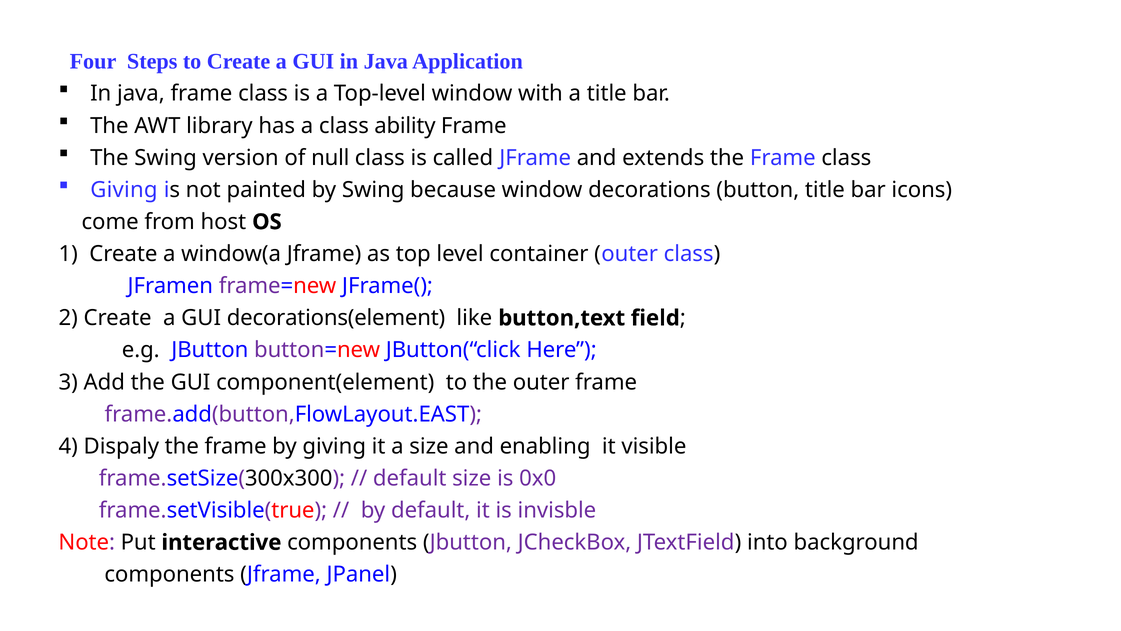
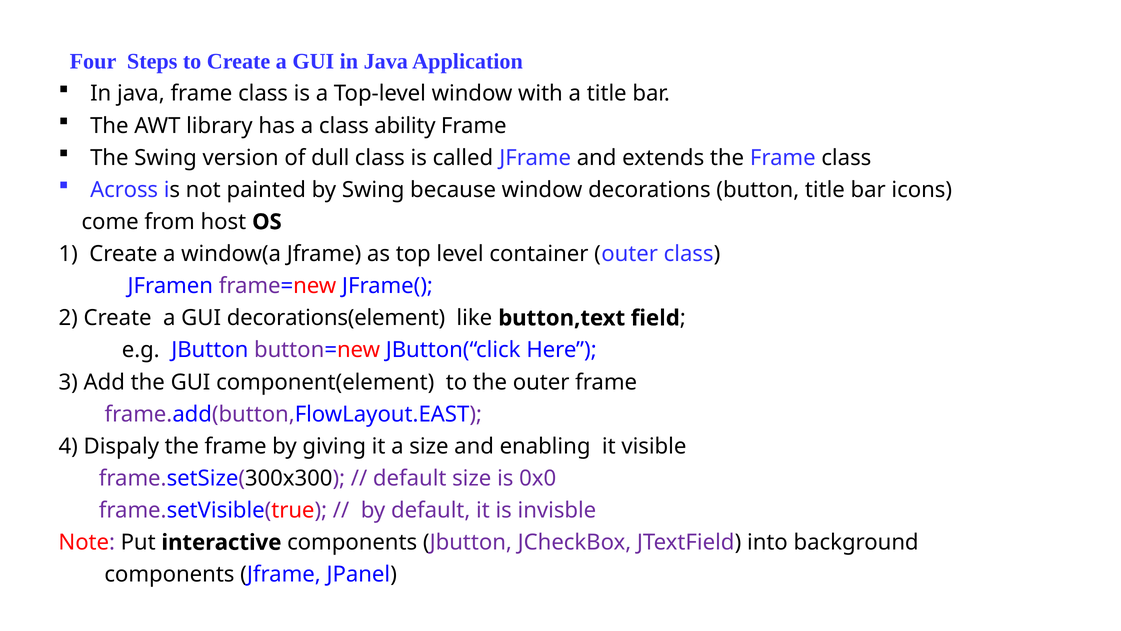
null: null -> dull
Giving at (124, 190): Giving -> Across
